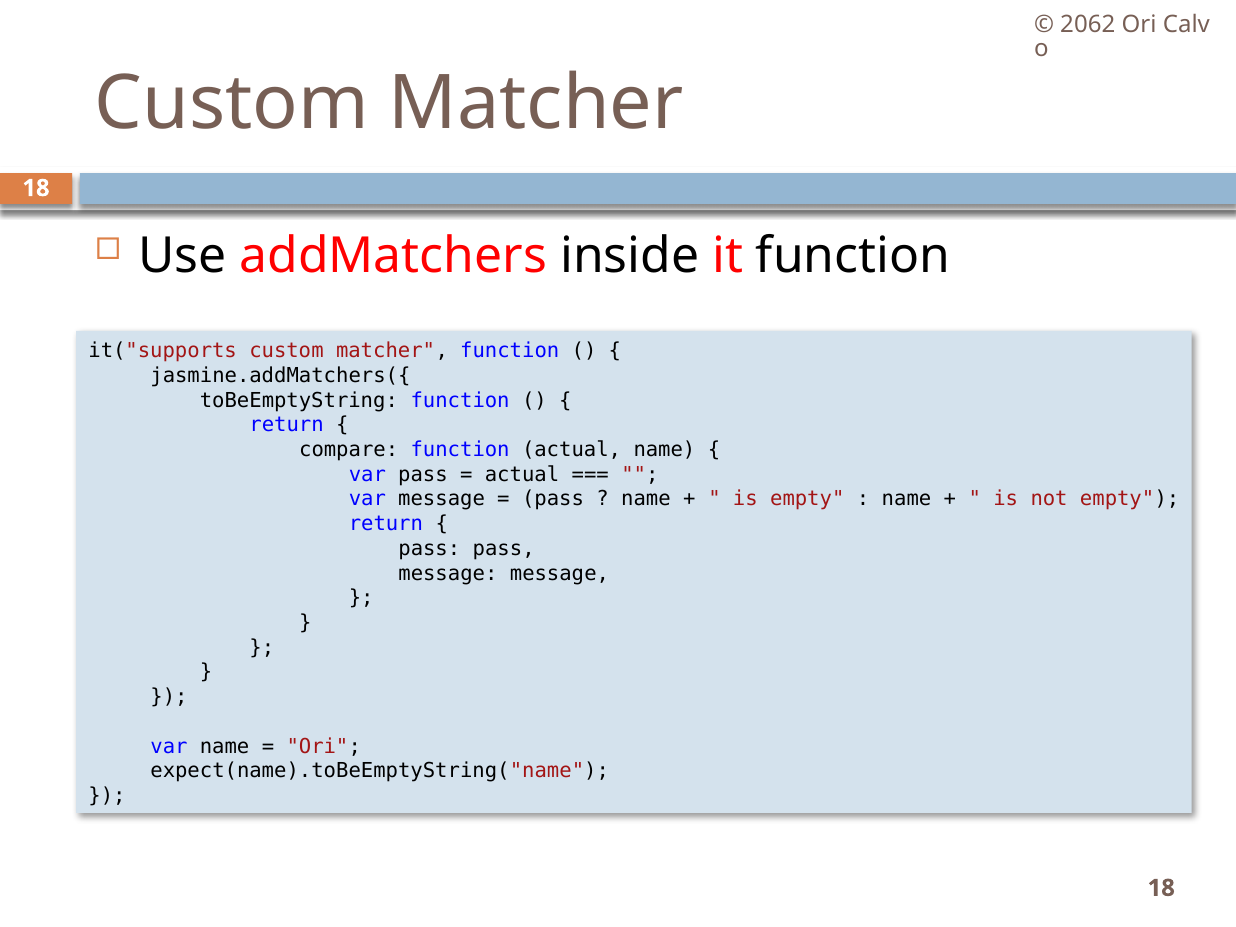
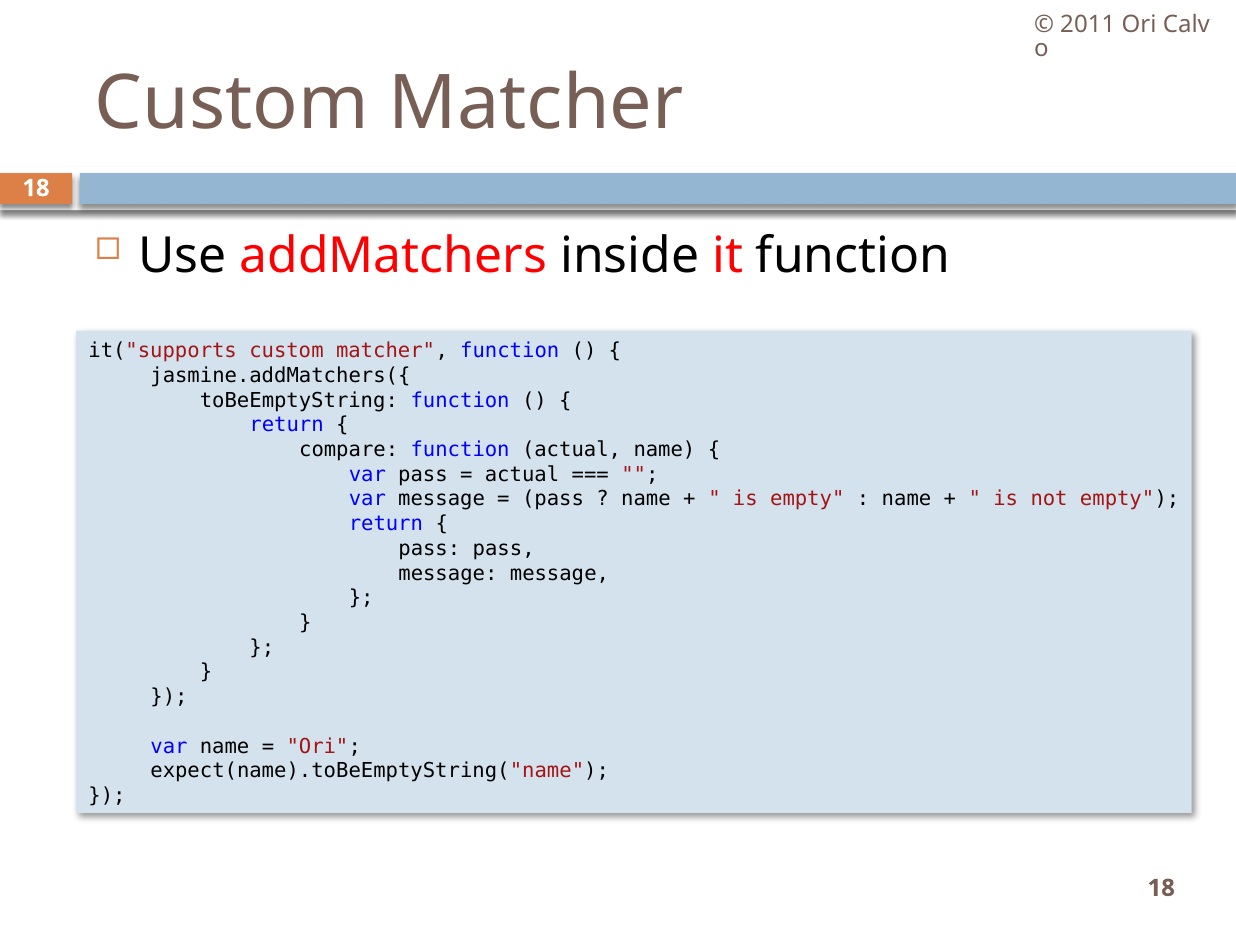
2062: 2062 -> 2011
